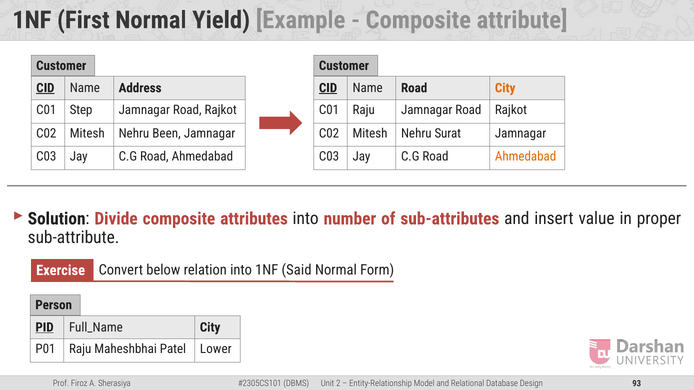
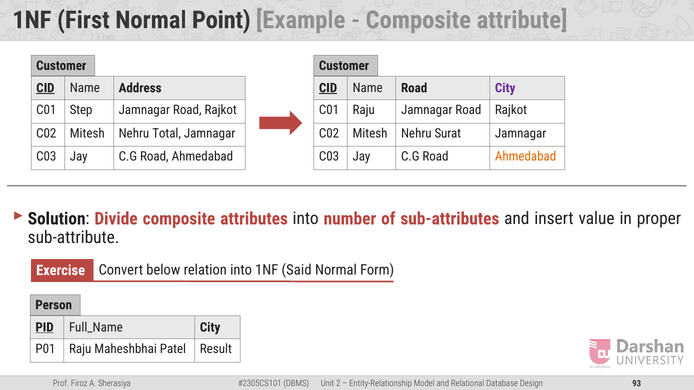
Yield: Yield -> Point
City at (505, 88) colour: orange -> purple
Been: Been -> Total
Lower: Lower -> Result
